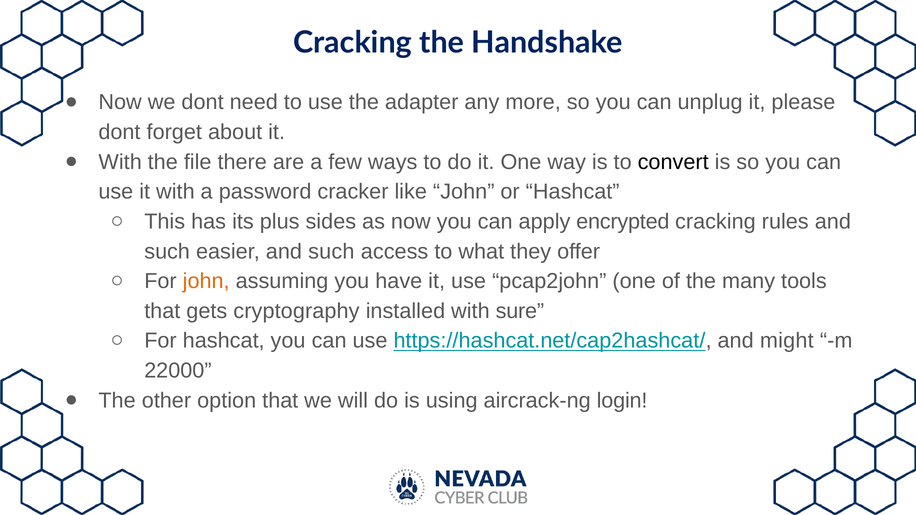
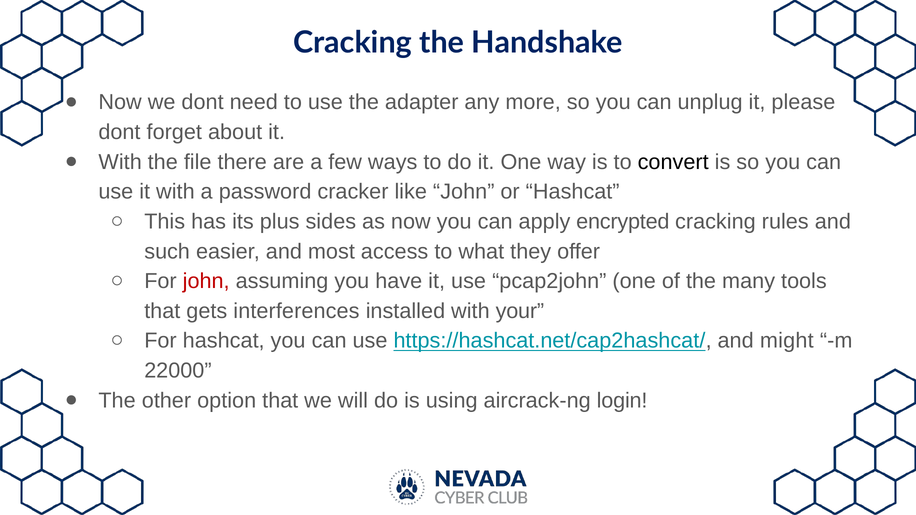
easier and such: such -> most
john at (206, 281) colour: orange -> red
cryptography: cryptography -> interferences
sure: sure -> your
